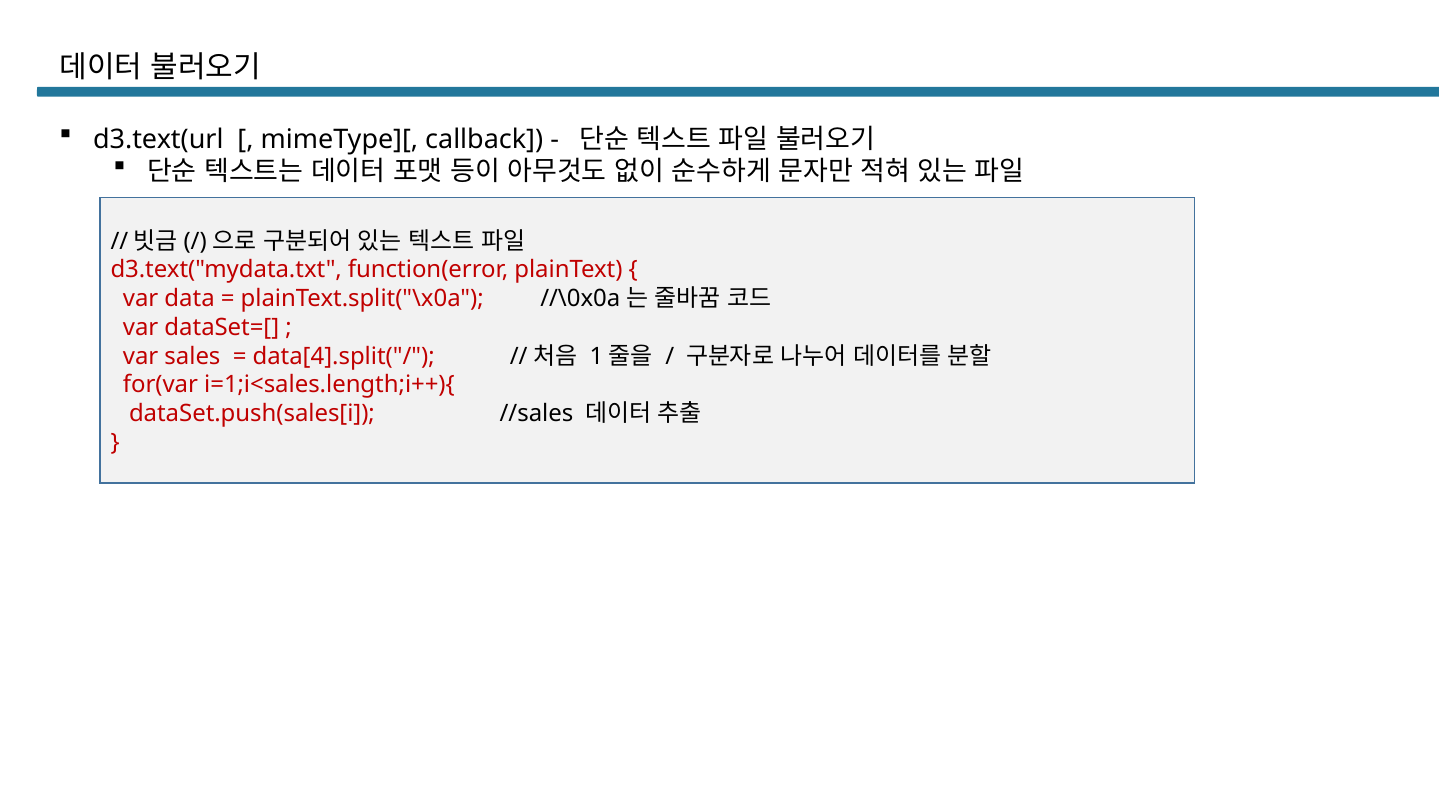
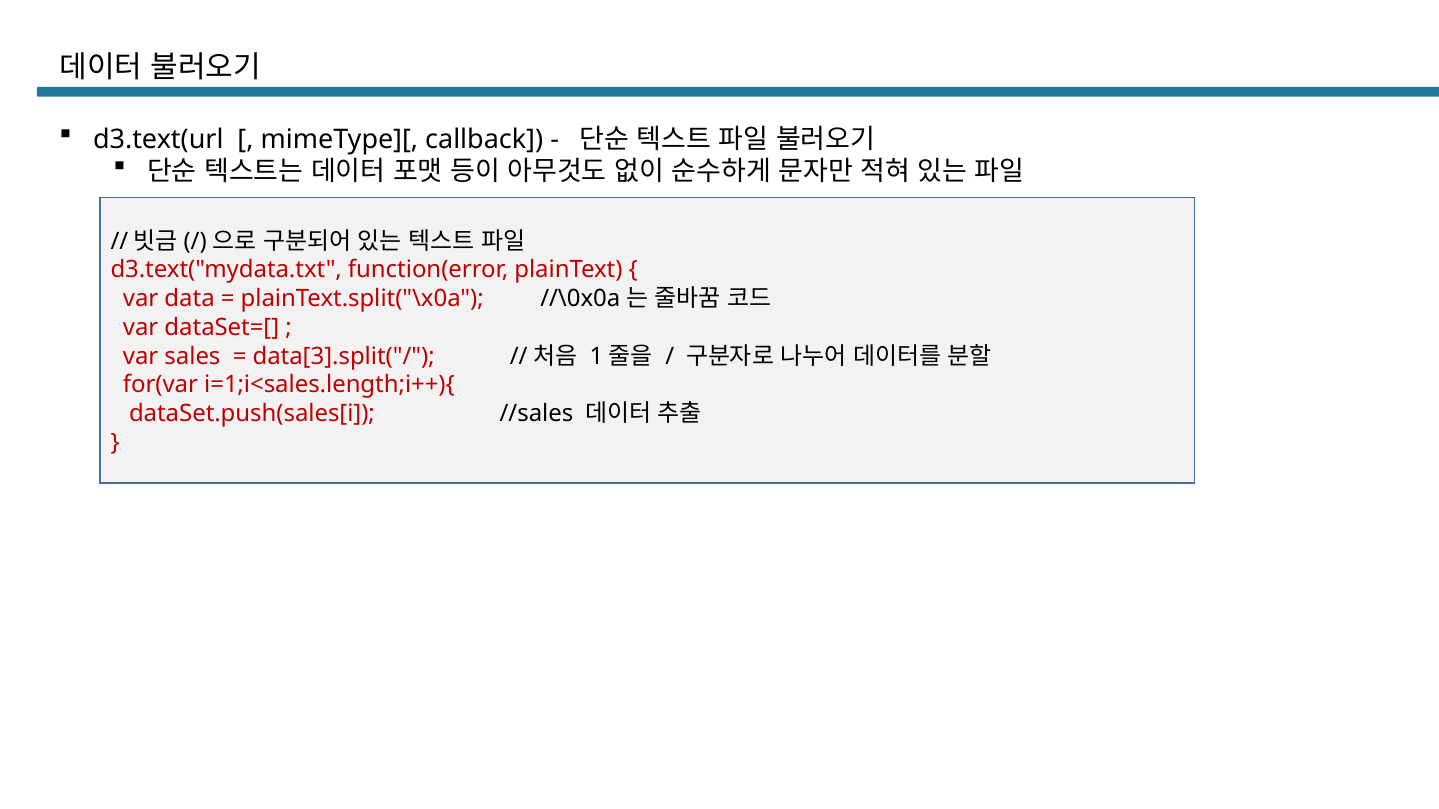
data[4].split("/: data[4].split("/ -> data[3].split("/
